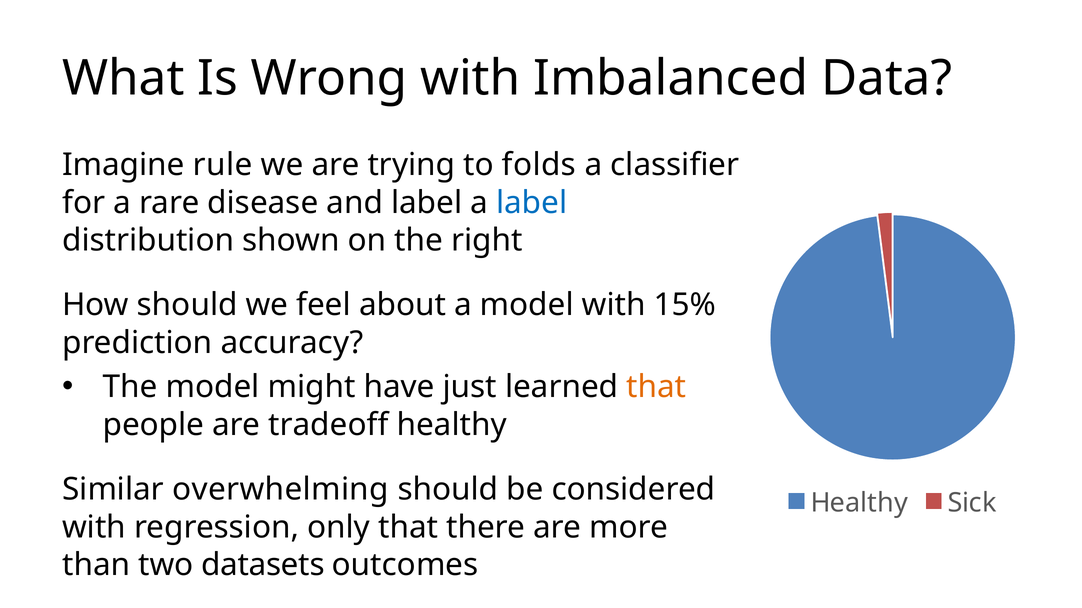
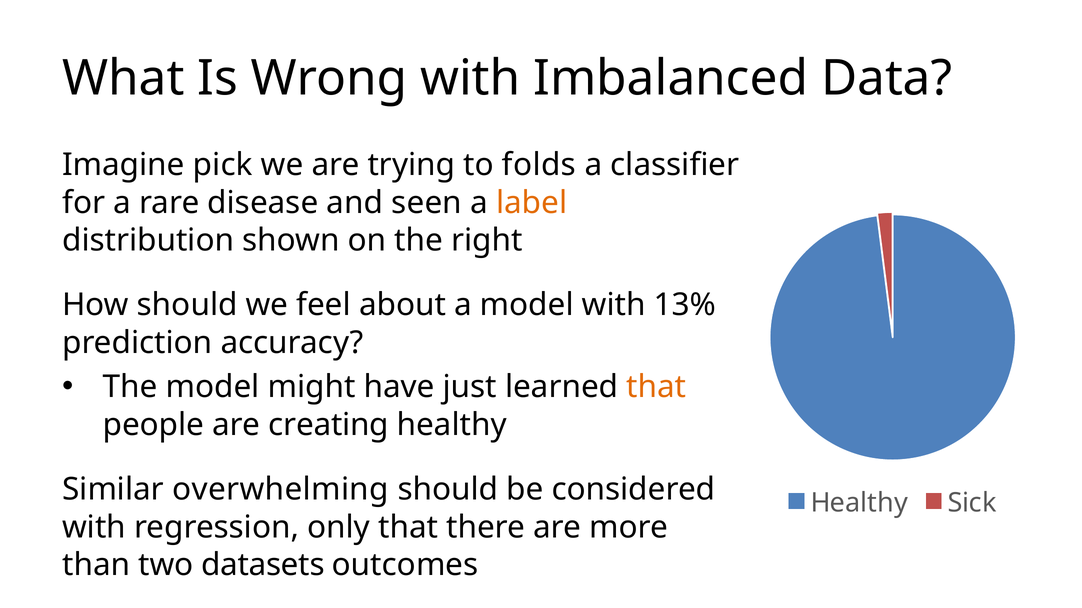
rule: rule -> pick
and label: label -> seen
label at (532, 203) colour: blue -> orange
15%: 15% -> 13%
tradeoff: tradeoff -> creating
